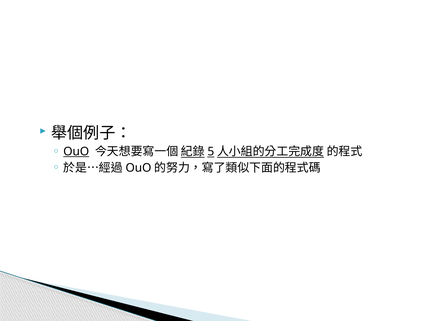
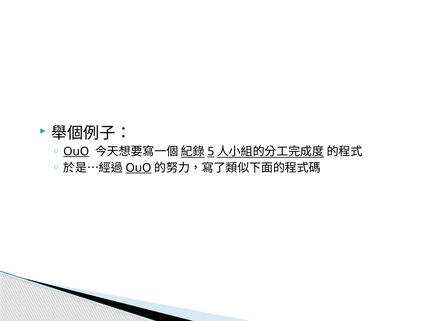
OuO at (138, 167) underline: none -> present
